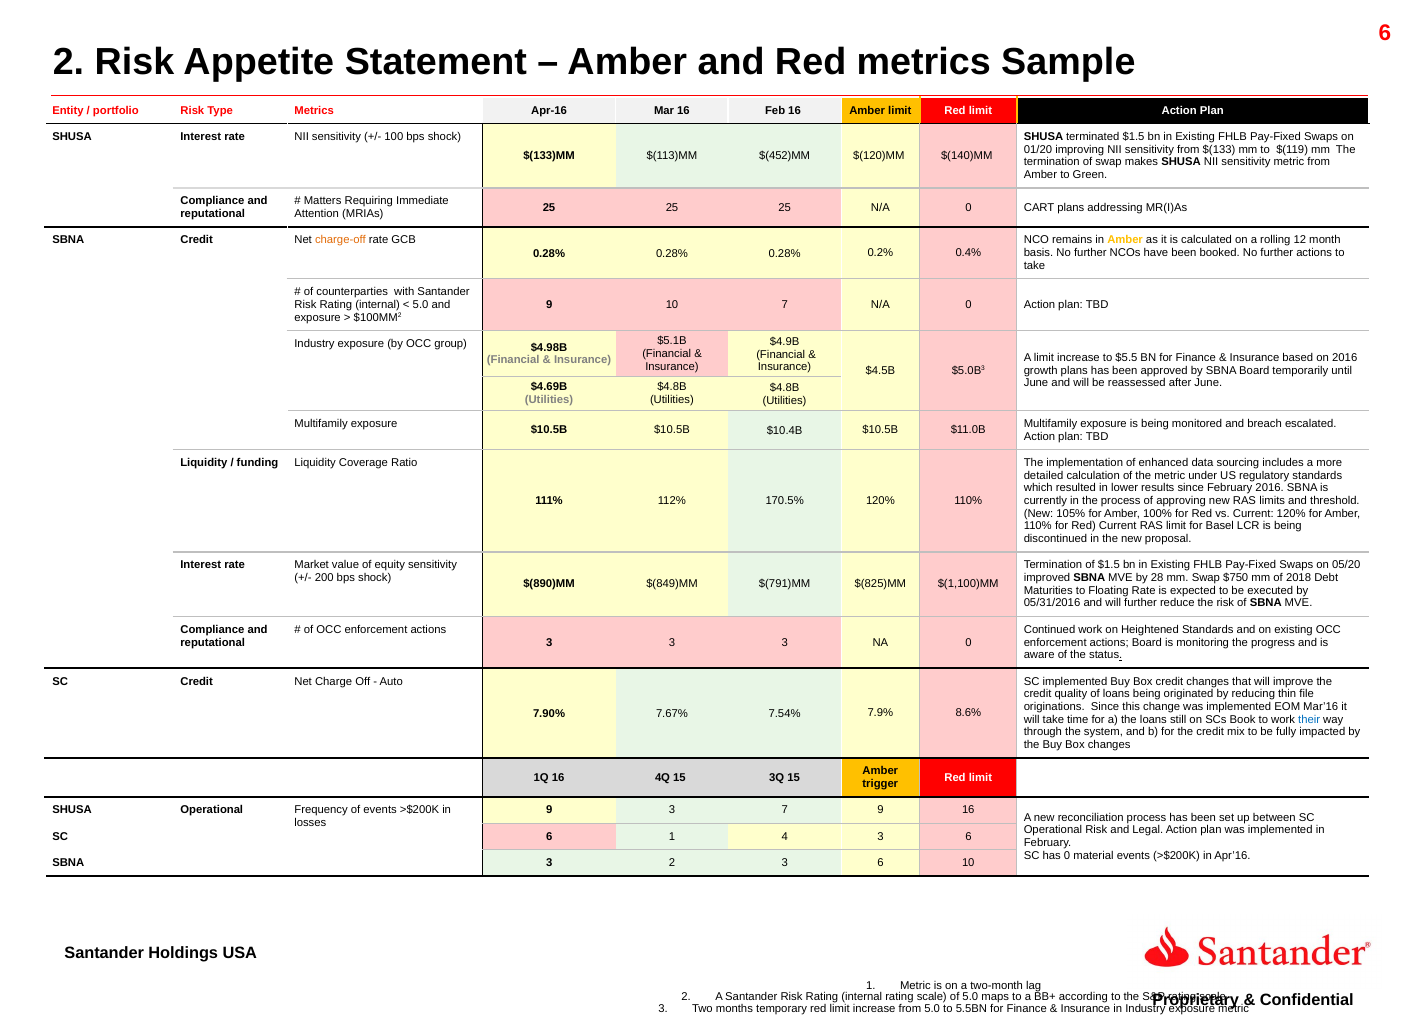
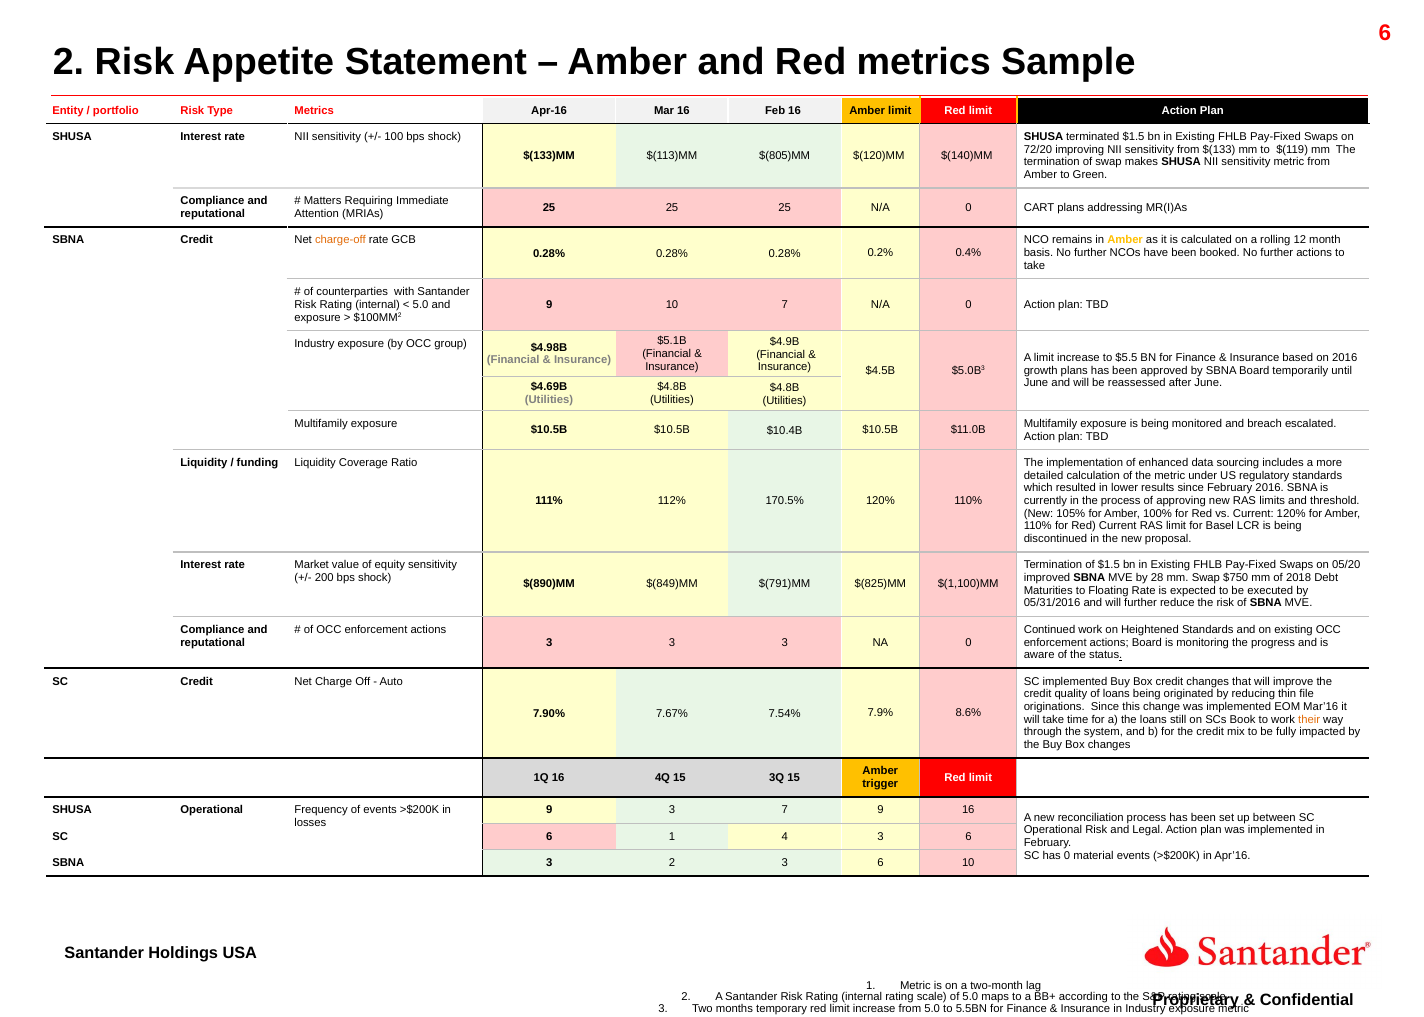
01/20: 01/20 -> 72/20
$(452)MM: $(452)MM -> $(805)MM
their colour: blue -> orange
